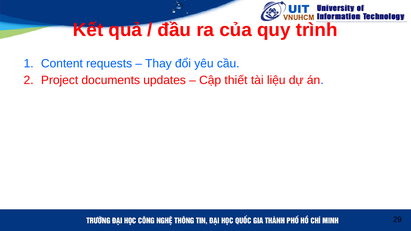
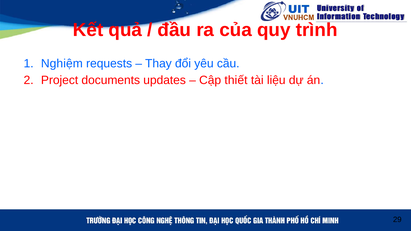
Content: Content -> Nghiệm
